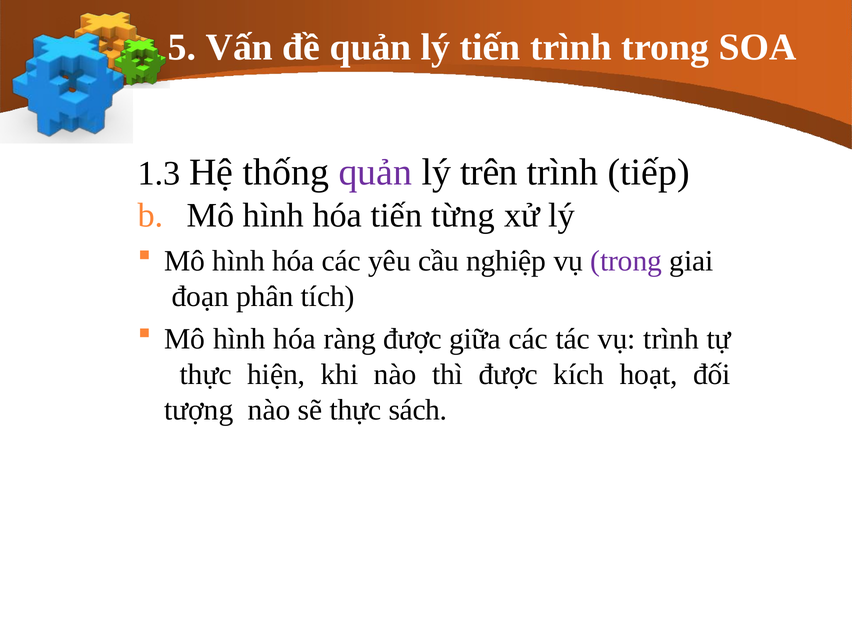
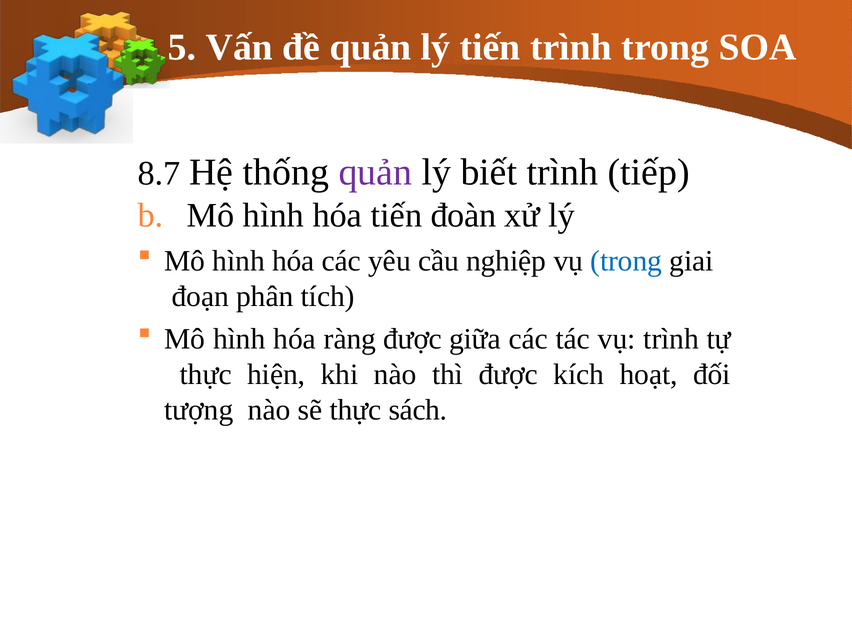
1.3: 1.3 -> 8.7
trên: trên -> biết
từng: từng -> đoàn
trong at (626, 261) colour: purple -> blue
